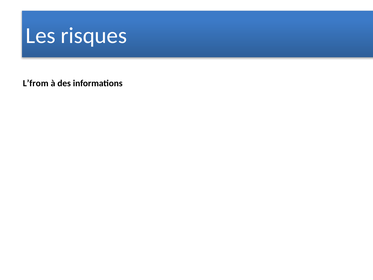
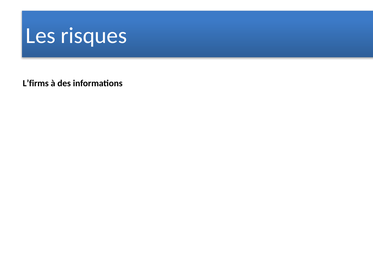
L’from: L’from -> L’firms
